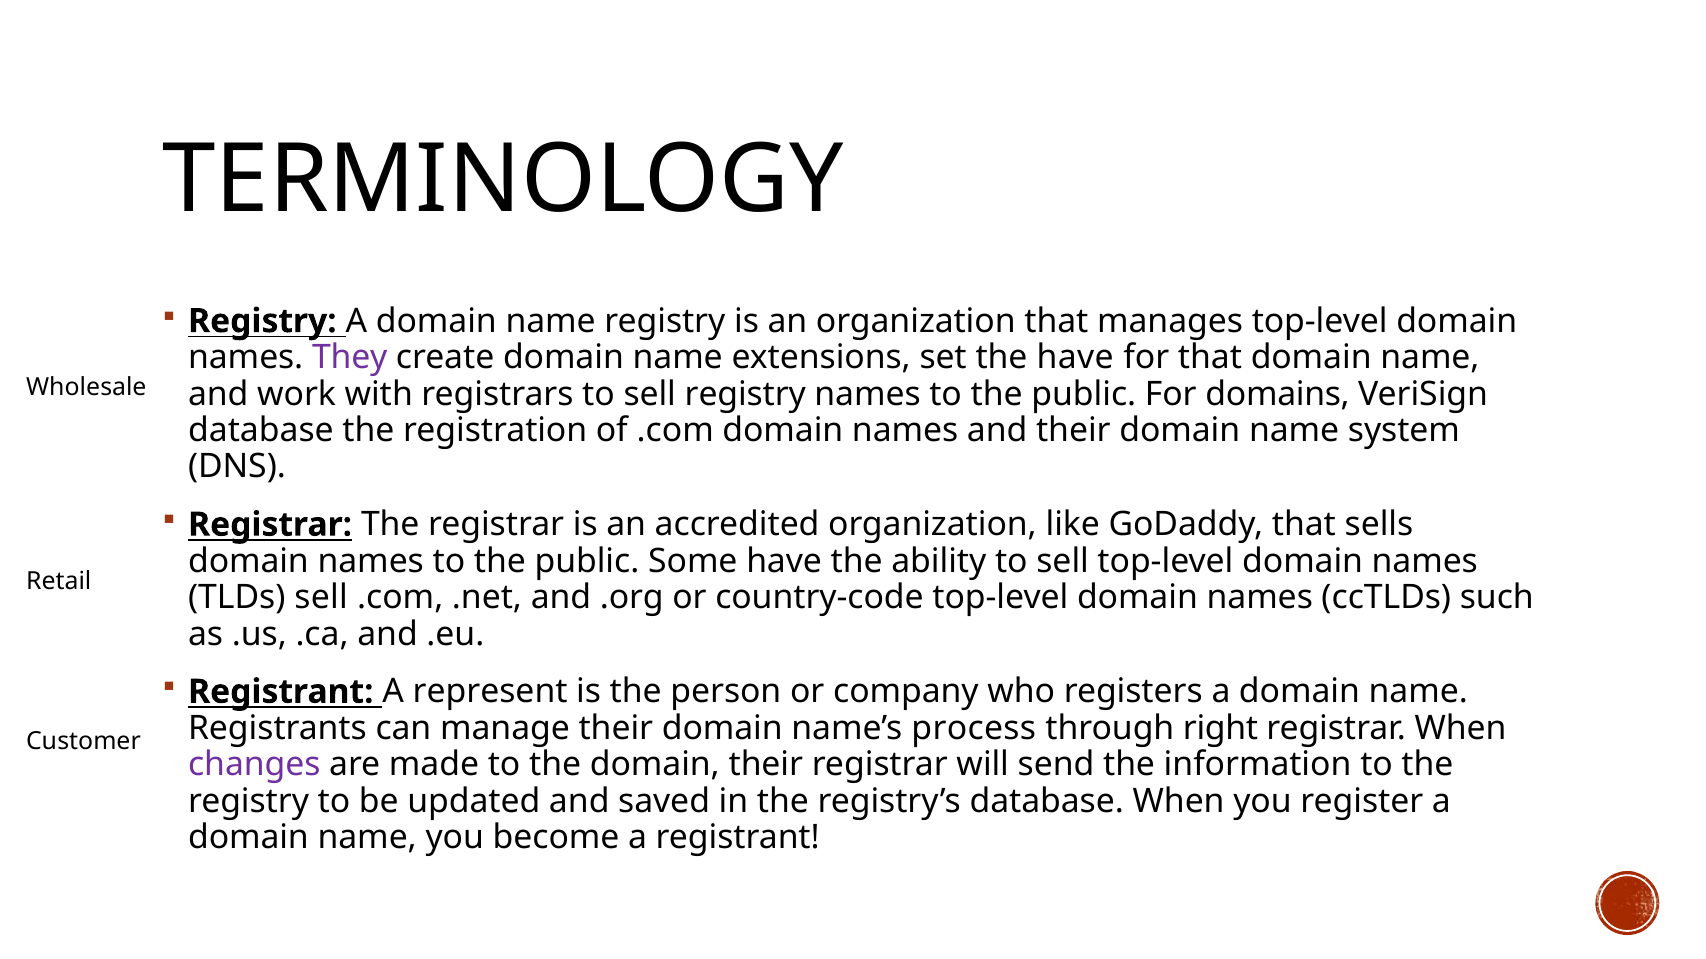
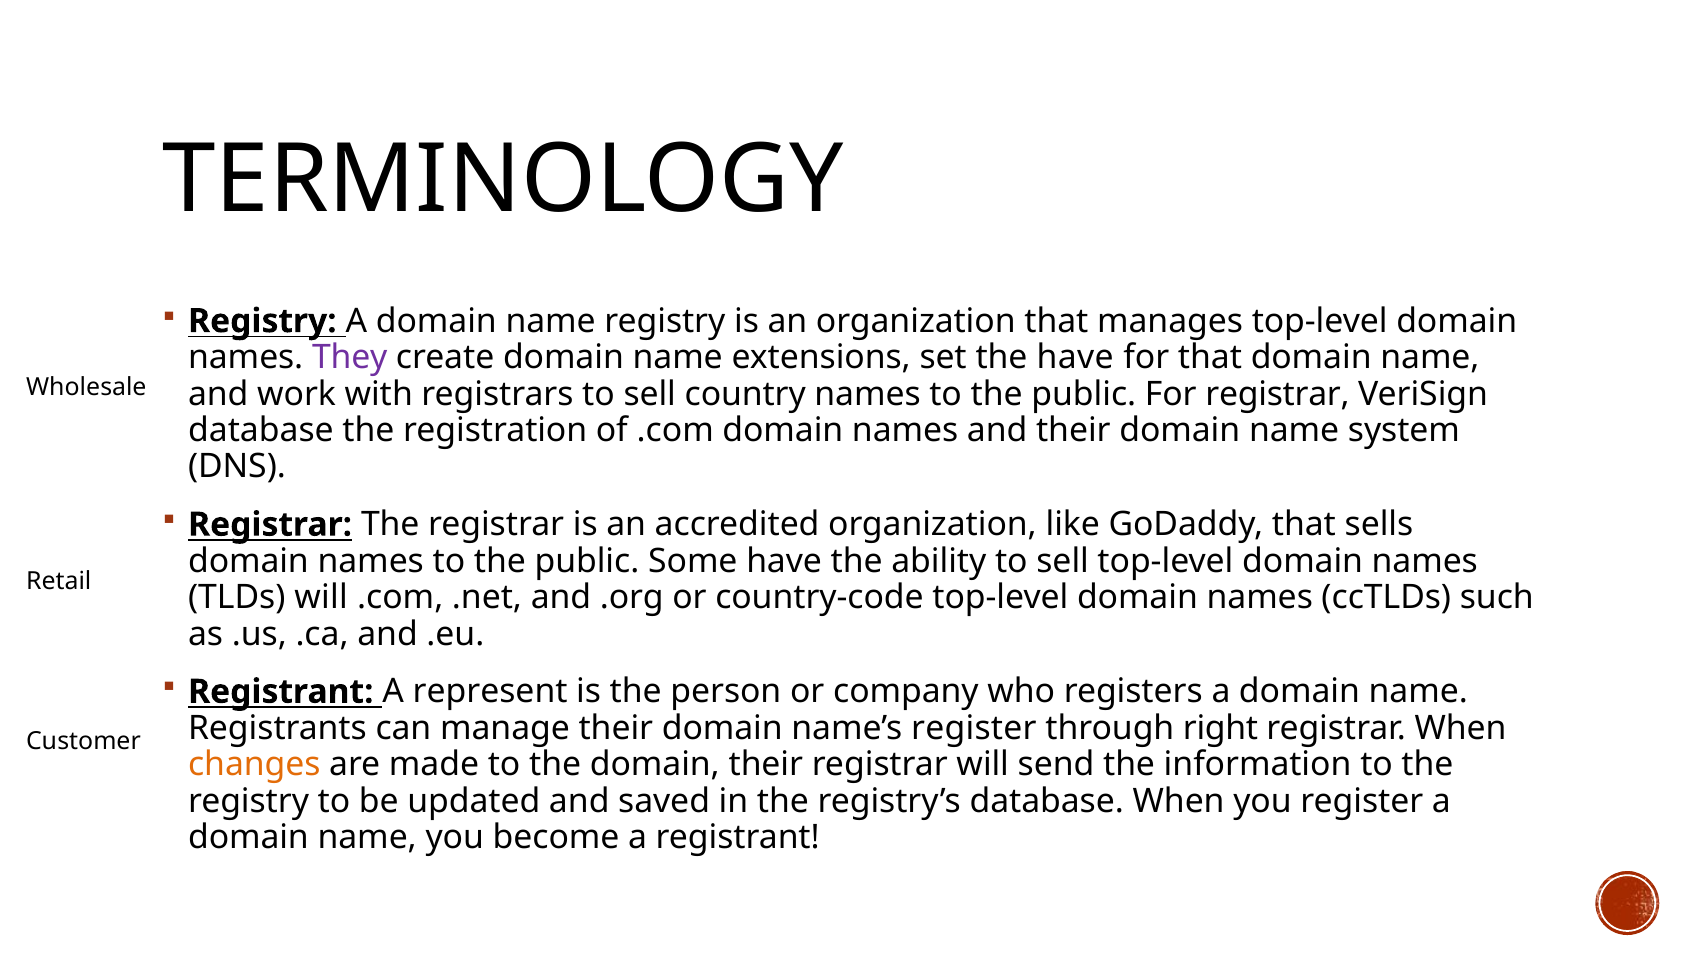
sell registry: registry -> country
For domains: domains -> registrar
TLDs sell: sell -> will
name’s process: process -> register
changes colour: purple -> orange
